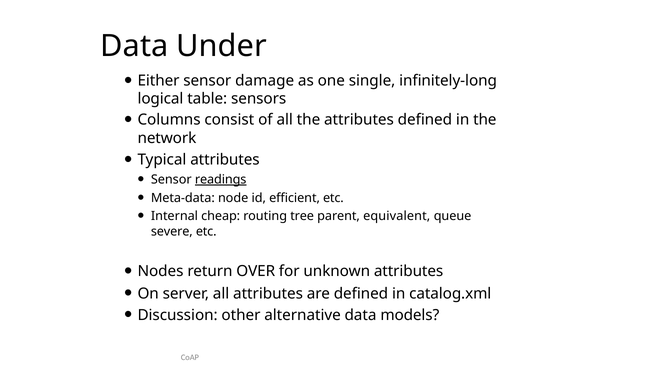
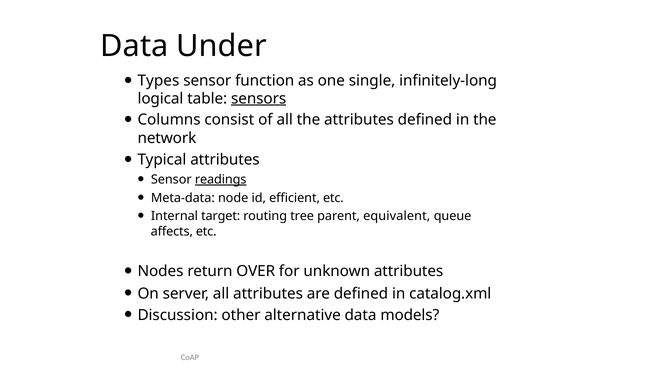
Either: Either -> Types
damage: damage -> function
sensors underline: none -> present
cheap: cheap -> target
severe: severe -> affects
